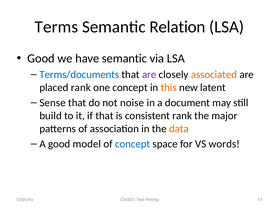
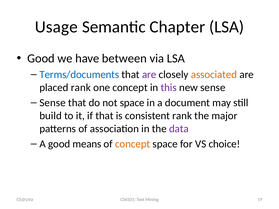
Terms: Terms -> Usage
Relation: Relation -> Chapter
have semantic: semantic -> between
this colour: orange -> purple
new latent: latent -> sense
not noise: noise -> space
data colour: orange -> purple
model: model -> means
concept at (133, 144) colour: blue -> orange
words: words -> choice
